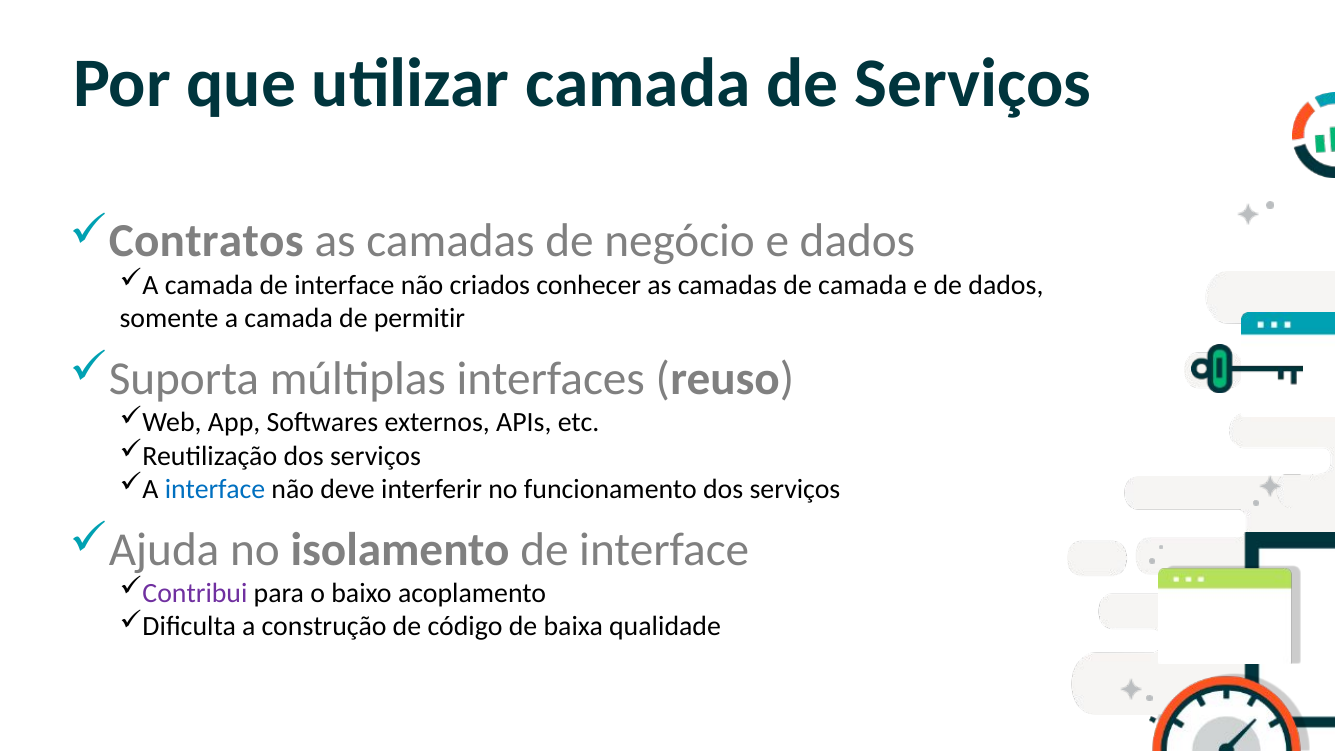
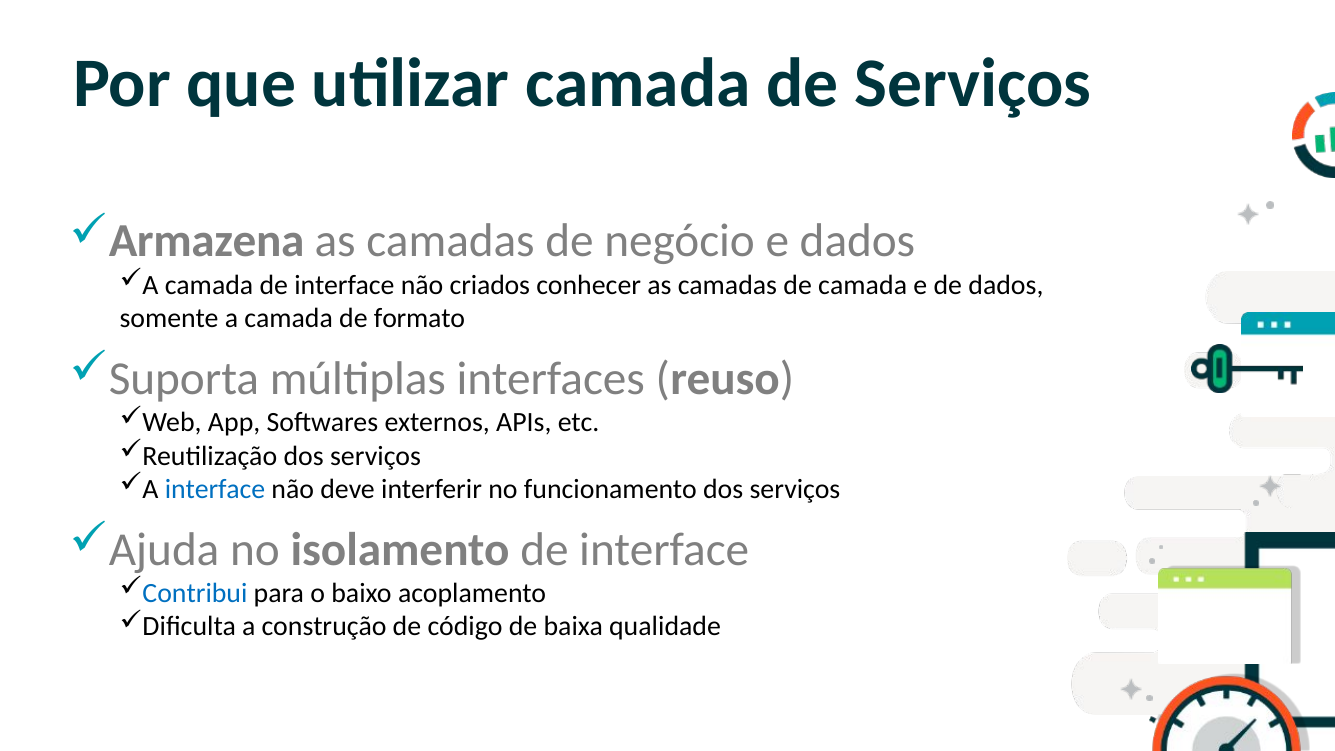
Contratos: Contratos -> Armazena
permitir: permitir -> formato
Contribui colour: purple -> blue
